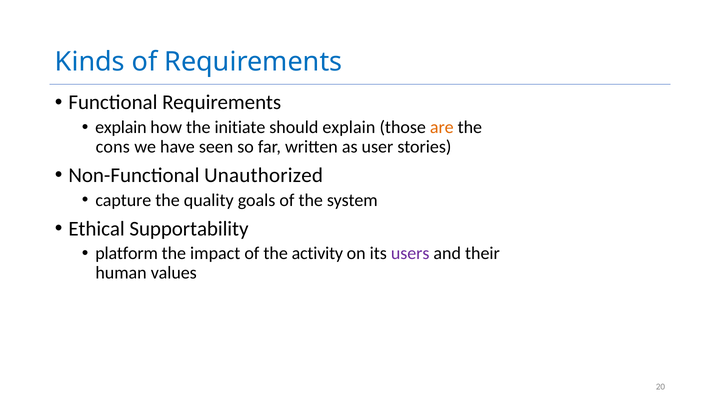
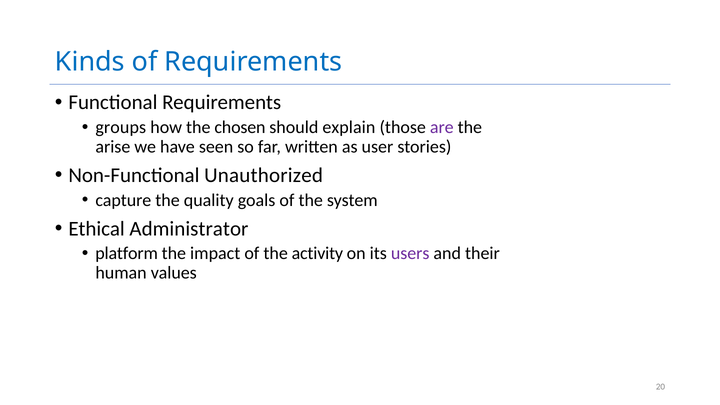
explain at (121, 127): explain -> groups
initiate: initiate -> chosen
are colour: orange -> purple
cons: cons -> arise
Supportability: Supportability -> Administrator
